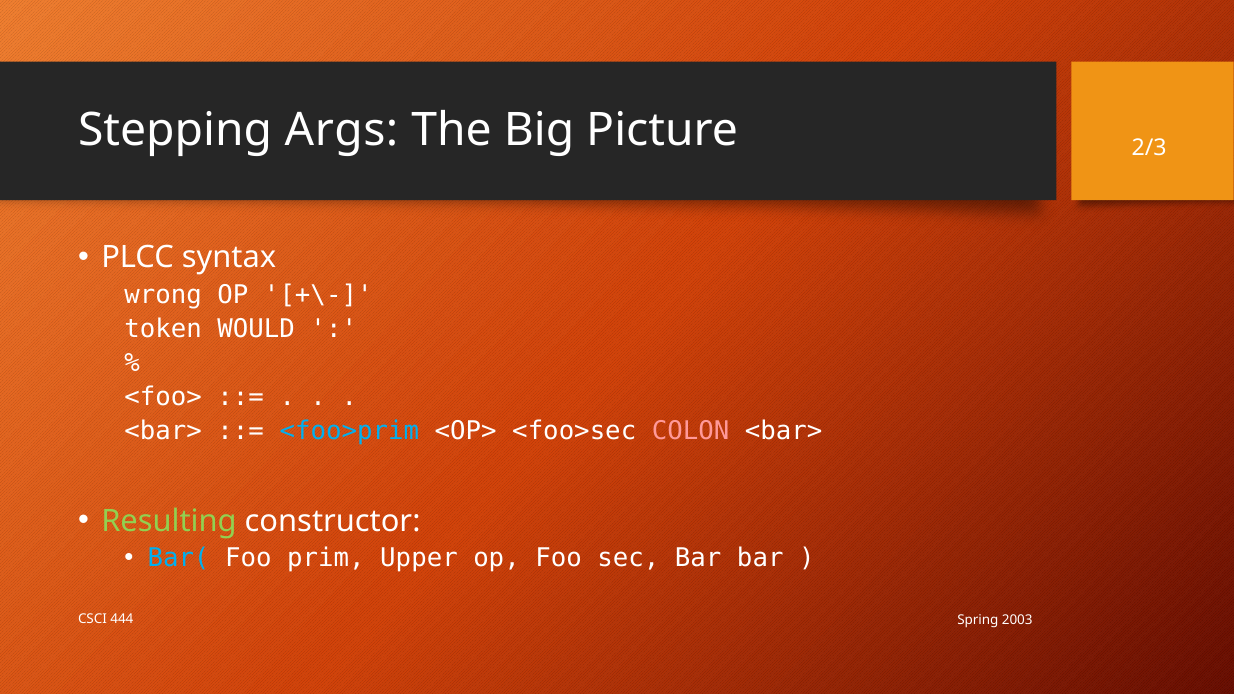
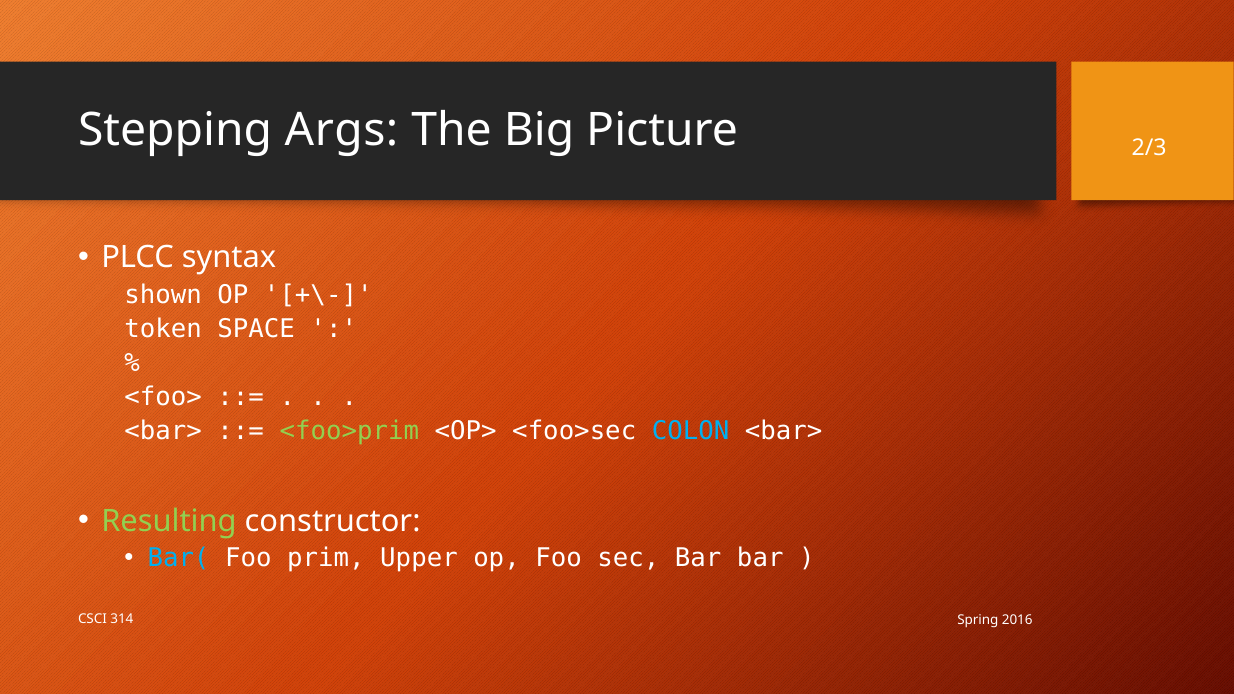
wrong: wrong -> shown
WOULD: WOULD -> SPACE
<foo>prim colour: light blue -> light green
COLON colour: pink -> light blue
444: 444 -> 314
2003: 2003 -> 2016
